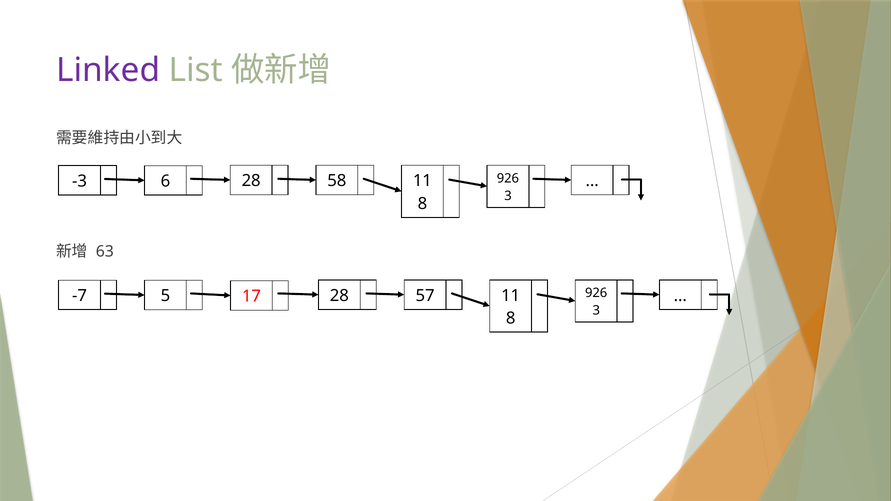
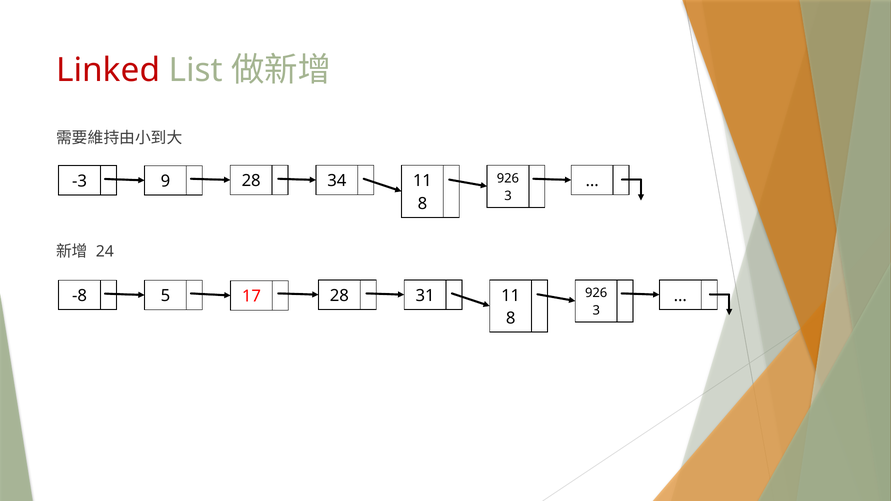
Linked colour: purple -> red
6: 6 -> 9
58: 58 -> 34
63: 63 -> 24
-7: -7 -> -8
57: 57 -> 31
